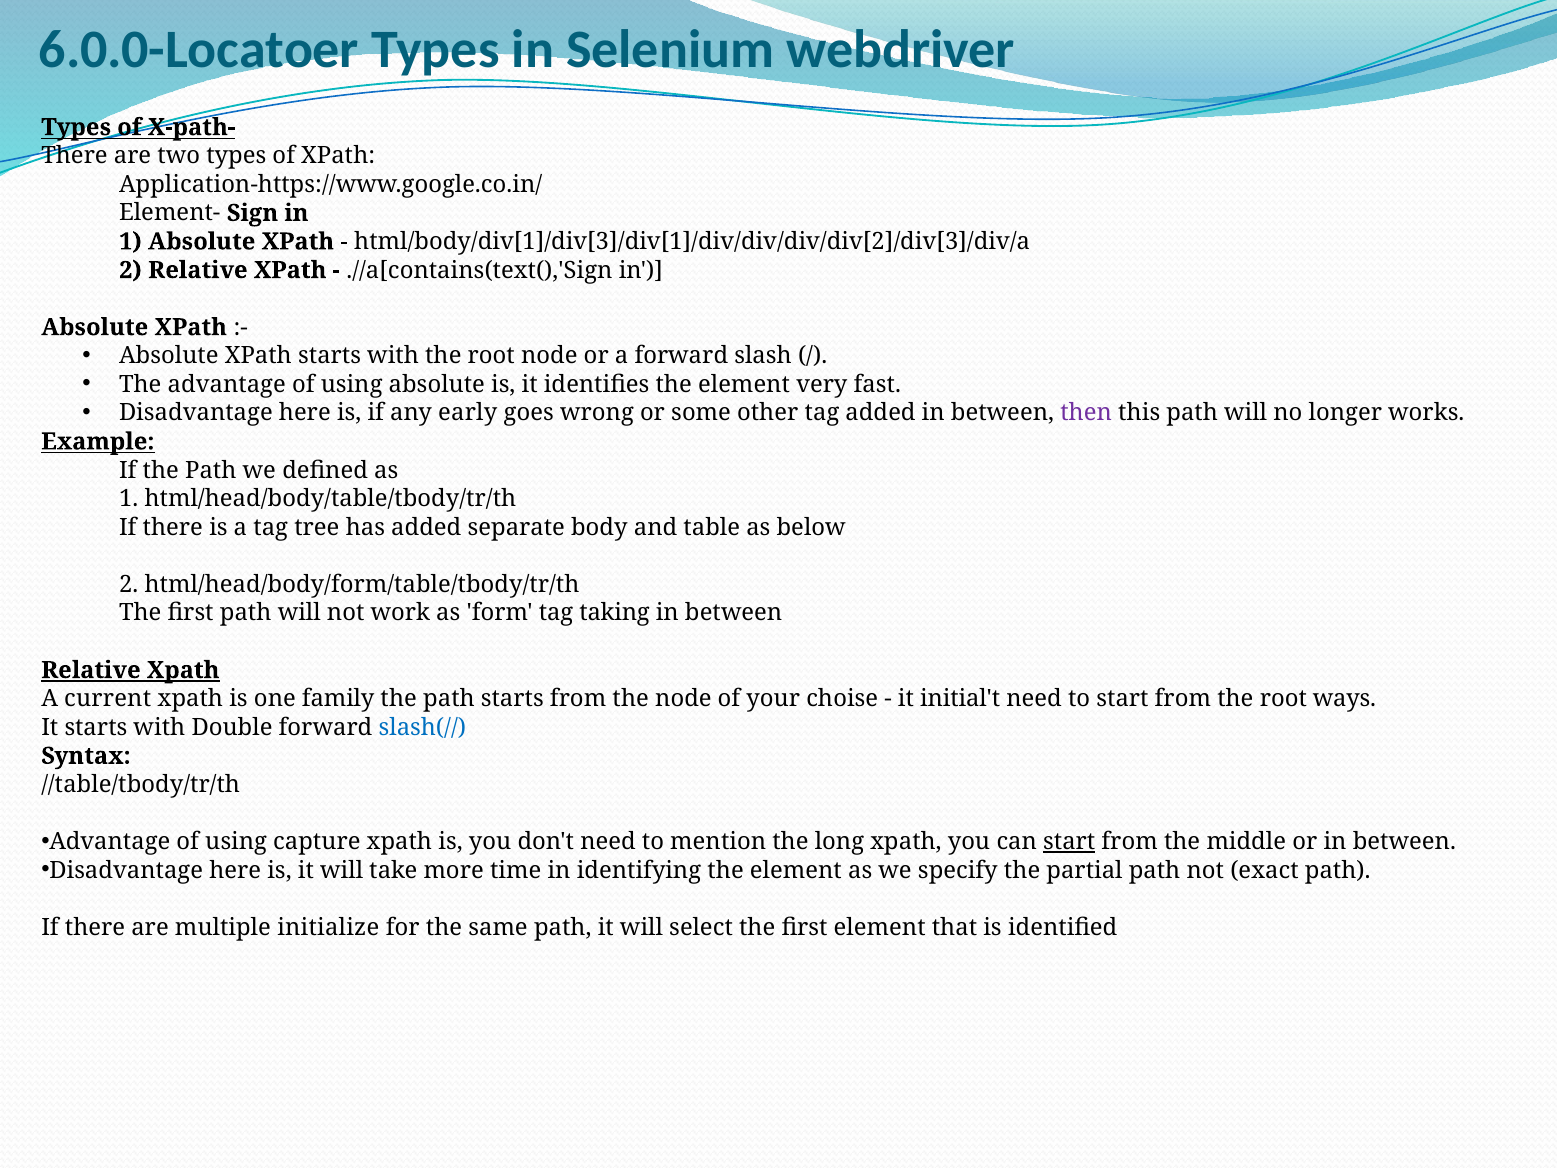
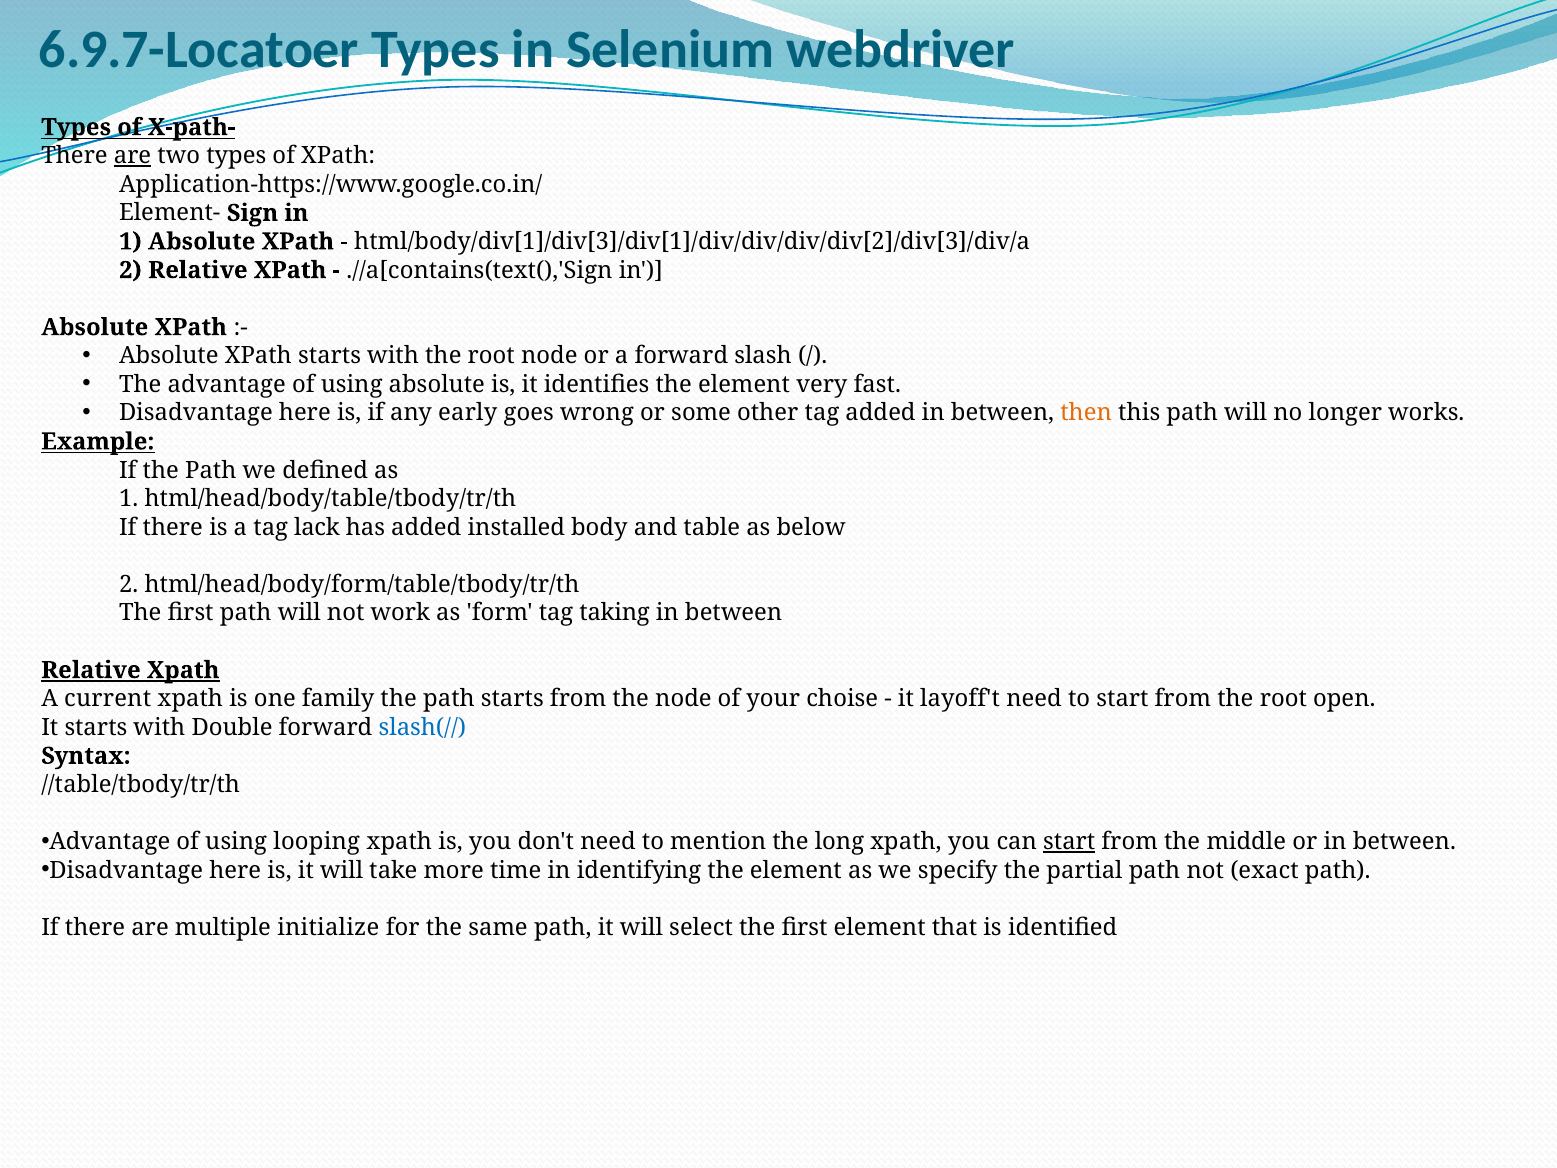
6.0.0-Locatoer: 6.0.0-Locatoer -> 6.9.7-Locatoer
are at (133, 156) underline: none -> present
then colour: purple -> orange
tree: tree -> lack
separate: separate -> installed
initial't: initial't -> layoff't
ways: ways -> open
capture: capture -> looping
